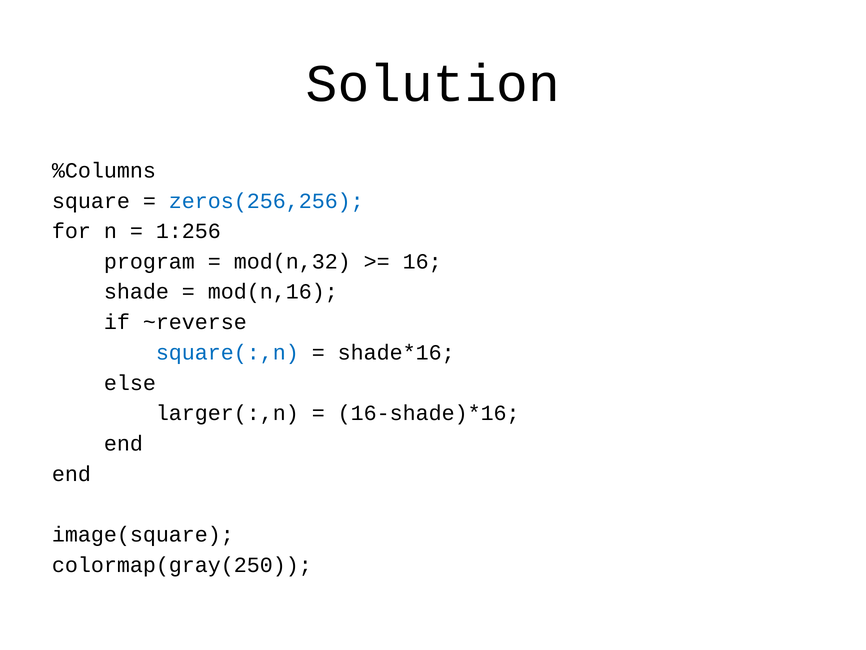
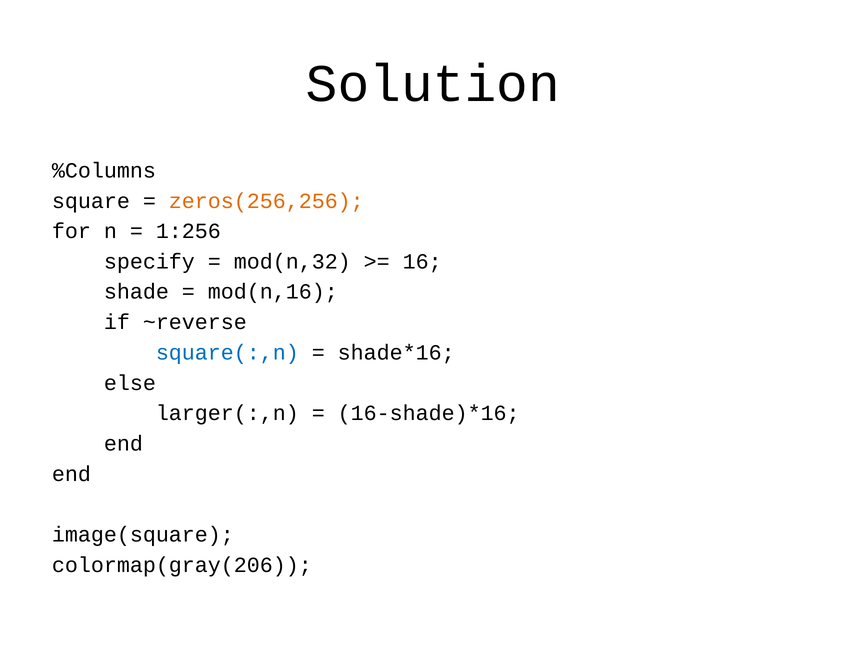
zeros(256,256 colour: blue -> orange
program: program -> specify
colormap(gray(250: colormap(gray(250 -> colormap(gray(206
